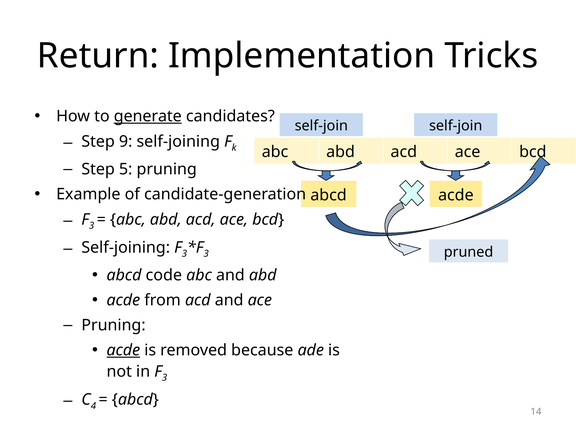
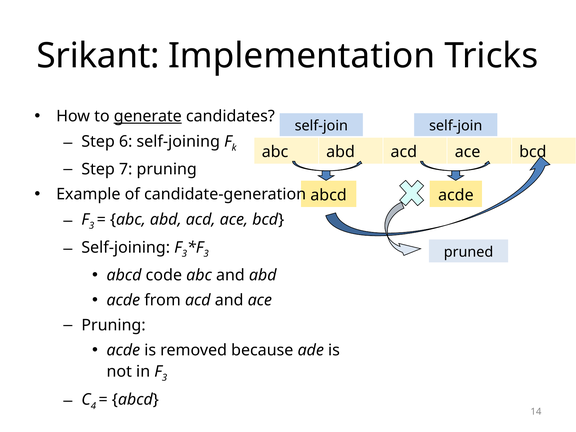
Return: Return -> Srikant
9: 9 -> 6
5: 5 -> 7
acde at (123, 350) underline: present -> none
